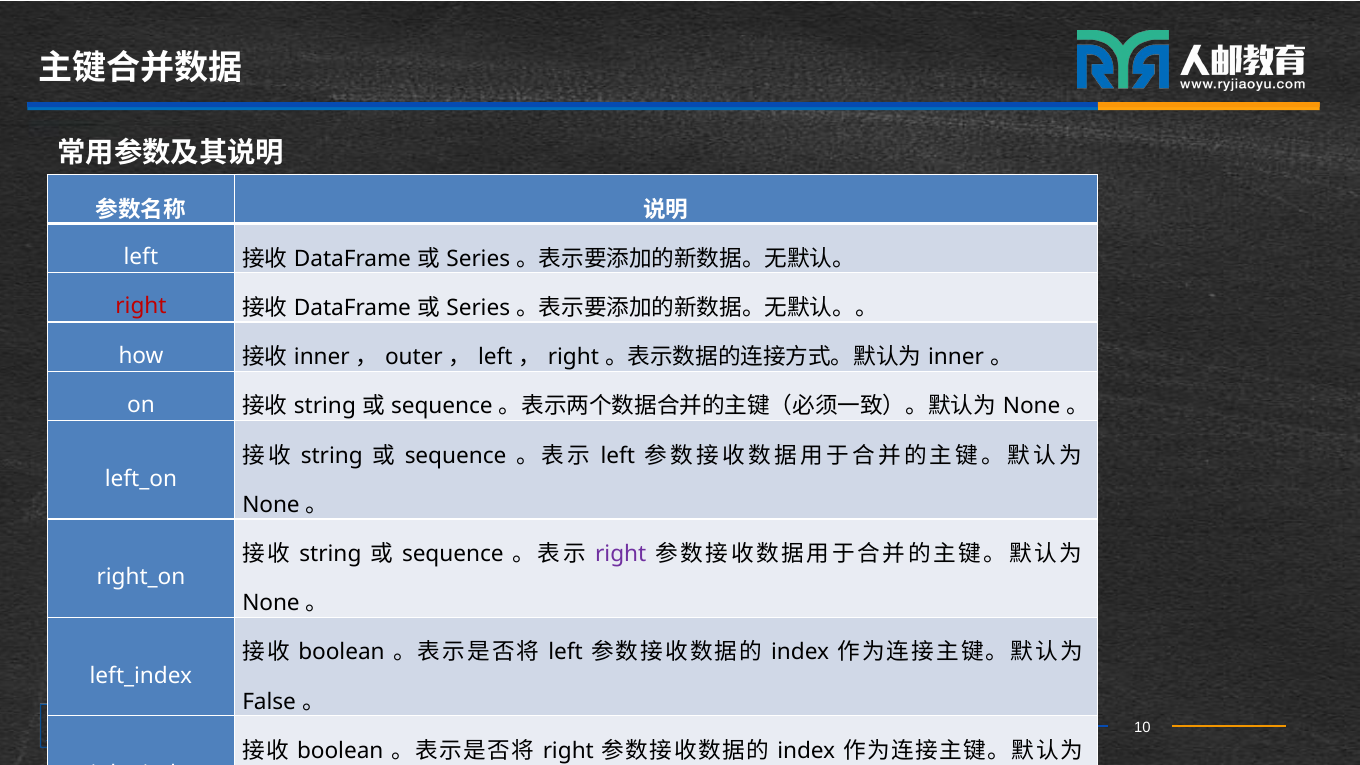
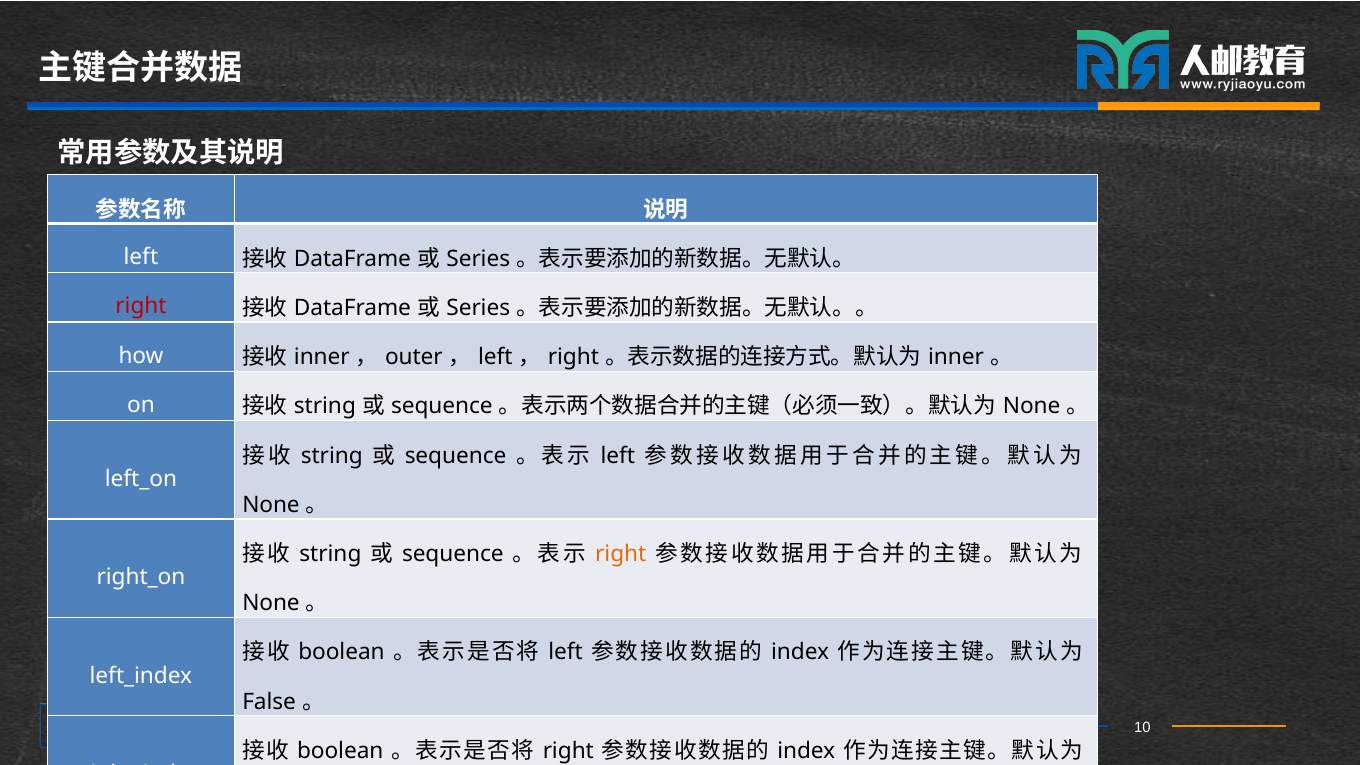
right at (621, 554) colour: purple -> orange
